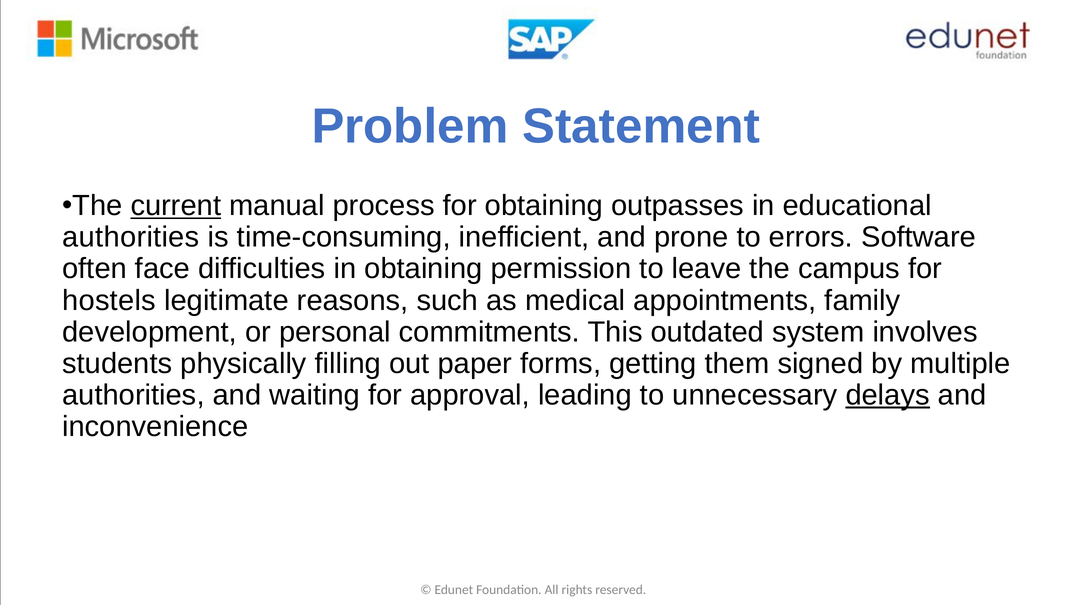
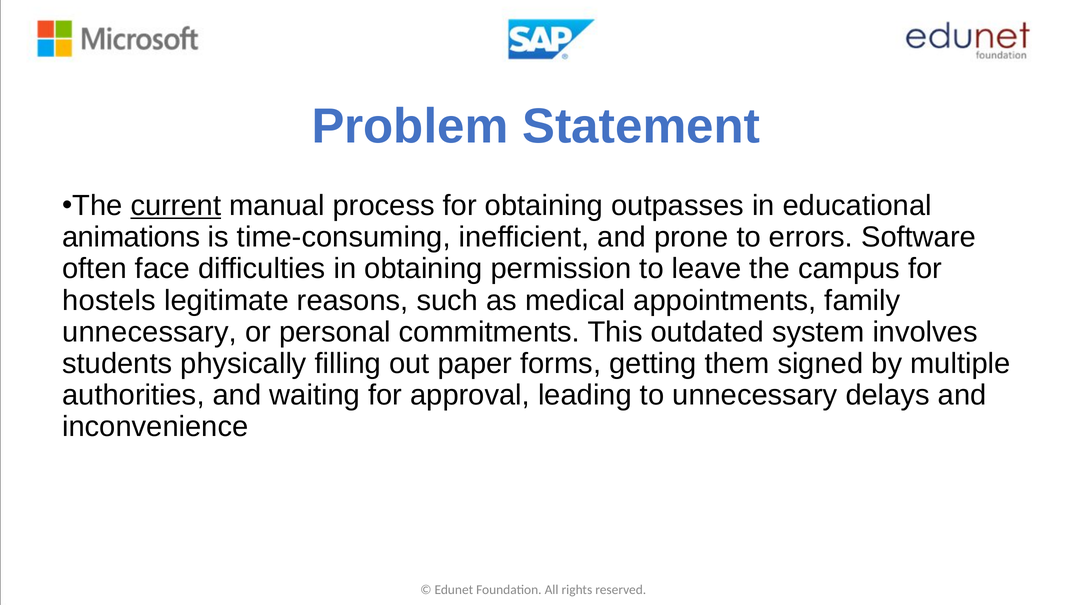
authorities at (131, 237): authorities -> animations
development at (150, 332): development -> unnecessary
delays underline: present -> none
